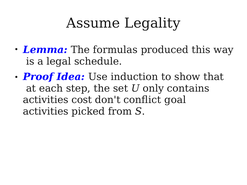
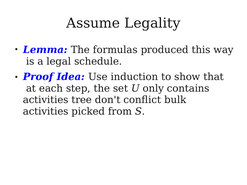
cost: cost -> tree
goal: goal -> bulk
